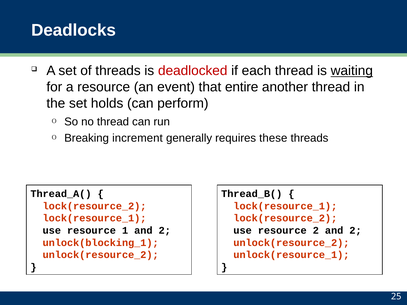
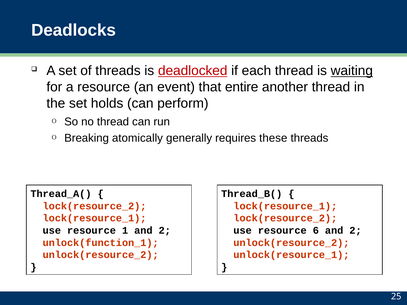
deadlocked underline: none -> present
increment: increment -> atomically
resource 2: 2 -> 6
unlock(blocking_1: unlock(blocking_1 -> unlock(function_1
